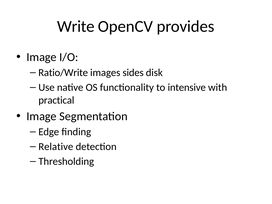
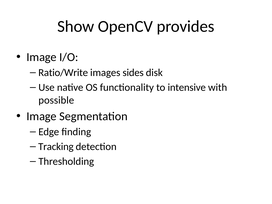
Write: Write -> Show
practical: practical -> possible
Relative: Relative -> Tracking
